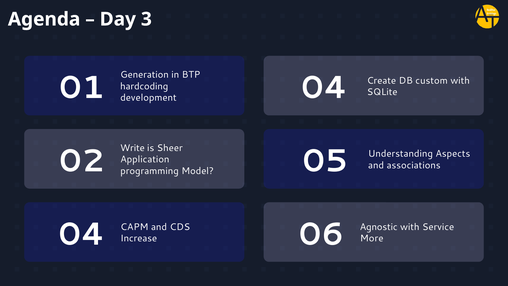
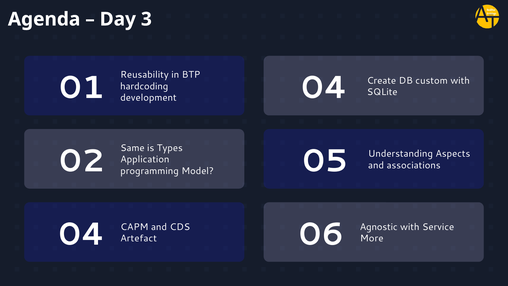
Generation: Generation -> Reusability
Write: Write -> Same
Sheer: Sheer -> Types
Increase: Increase -> Artefact
